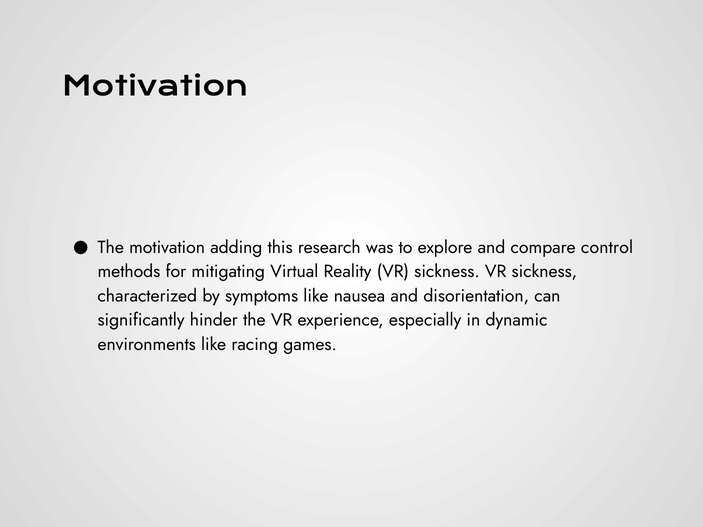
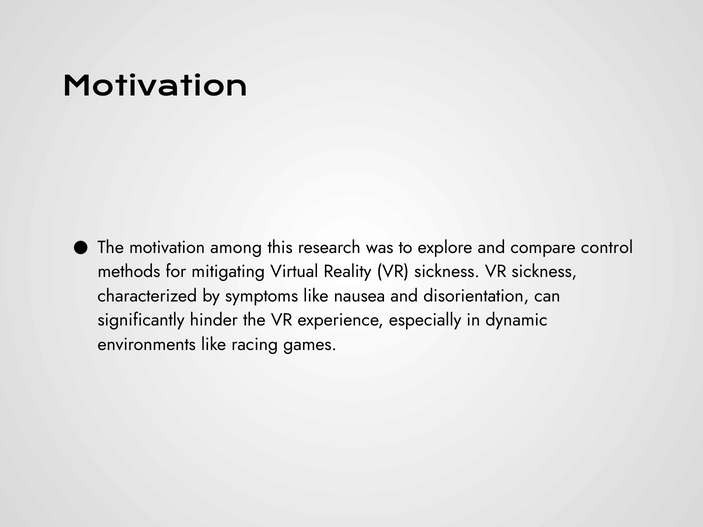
adding: adding -> among
